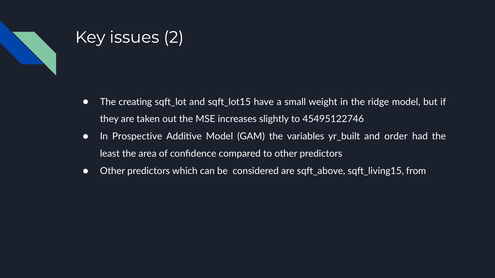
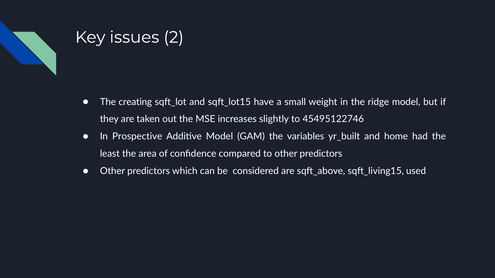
order: order -> home
from: from -> used
